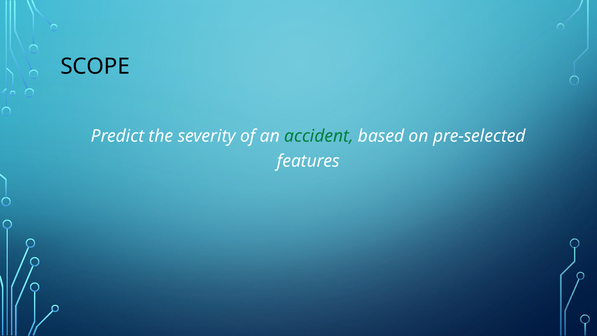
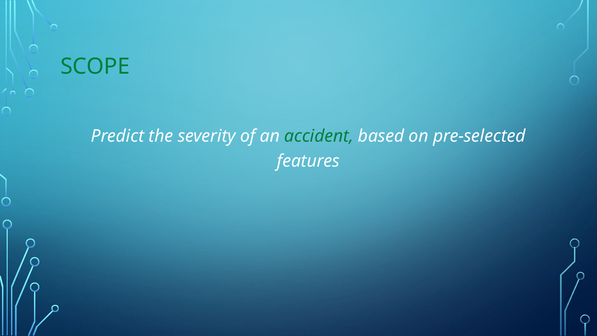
SCOPE colour: black -> green
